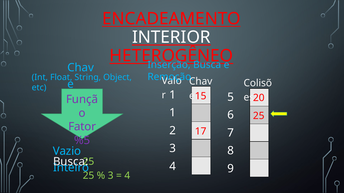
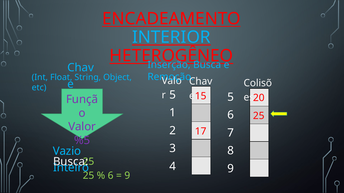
INTERIOR colour: white -> light blue
1 at (173, 95): 1 -> 5
Fator: Fator -> Valor
3 at (111, 176): 3 -> 6
4 at (127, 176): 4 -> 9
